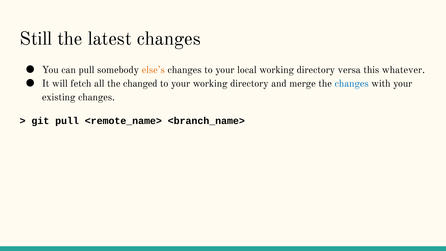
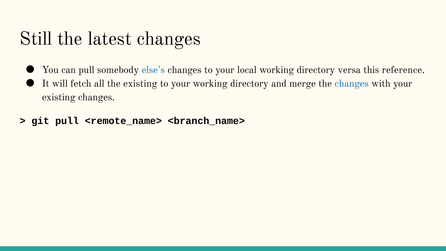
else’s colour: orange -> blue
whatever: whatever -> reference
the changed: changed -> existing
